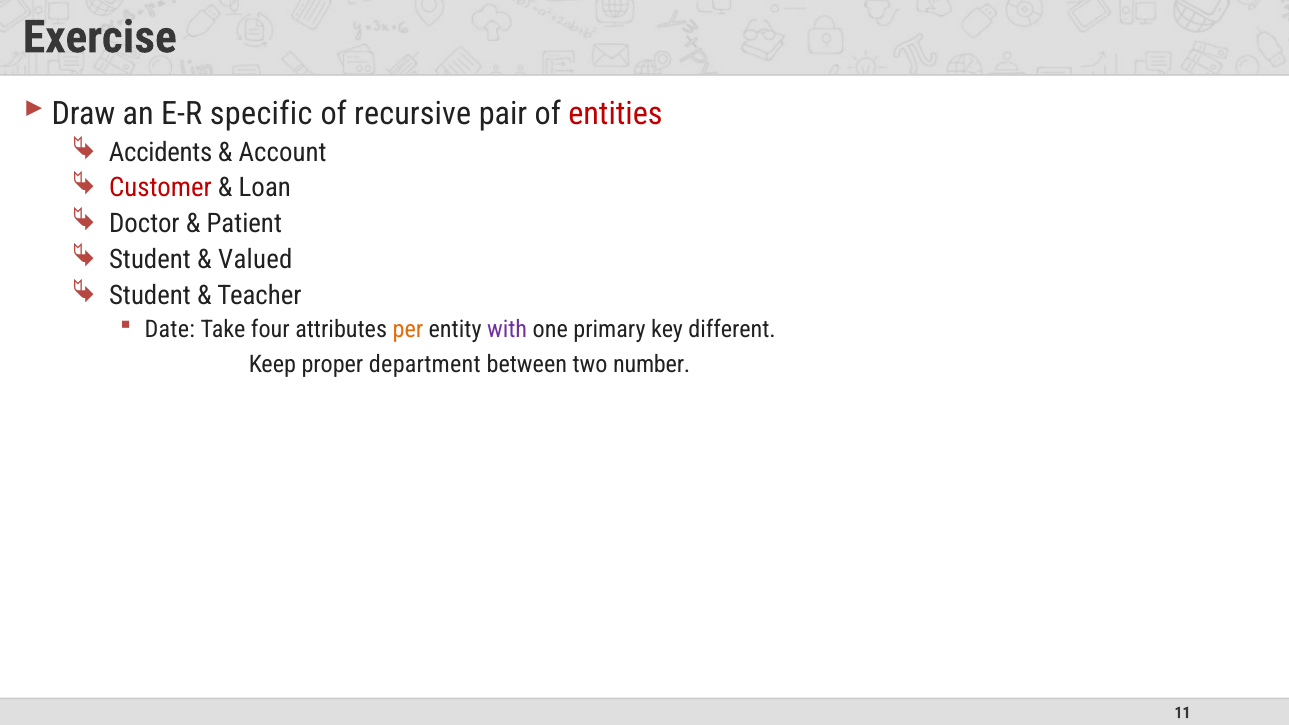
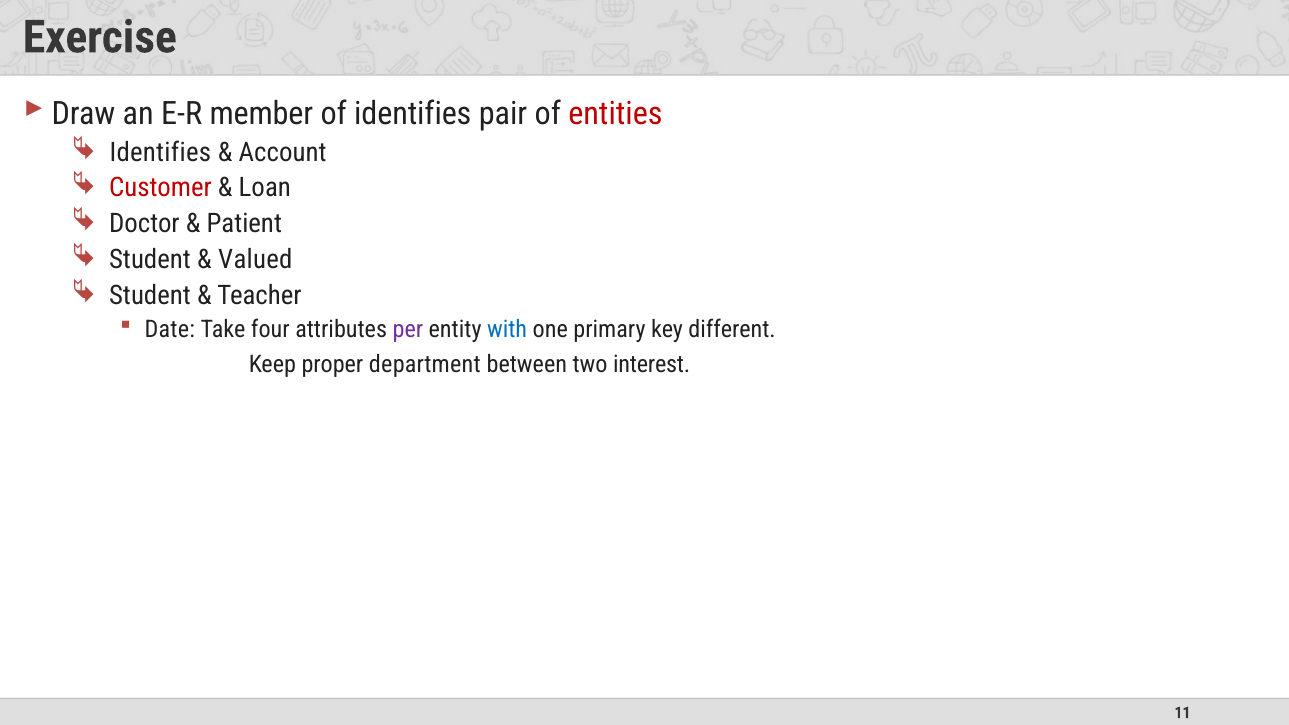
specific: specific -> member
of recursive: recursive -> identifies
Accidents at (161, 152): Accidents -> Identifies
per colour: orange -> purple
with colour: purple -> blue
number: number -> interest
